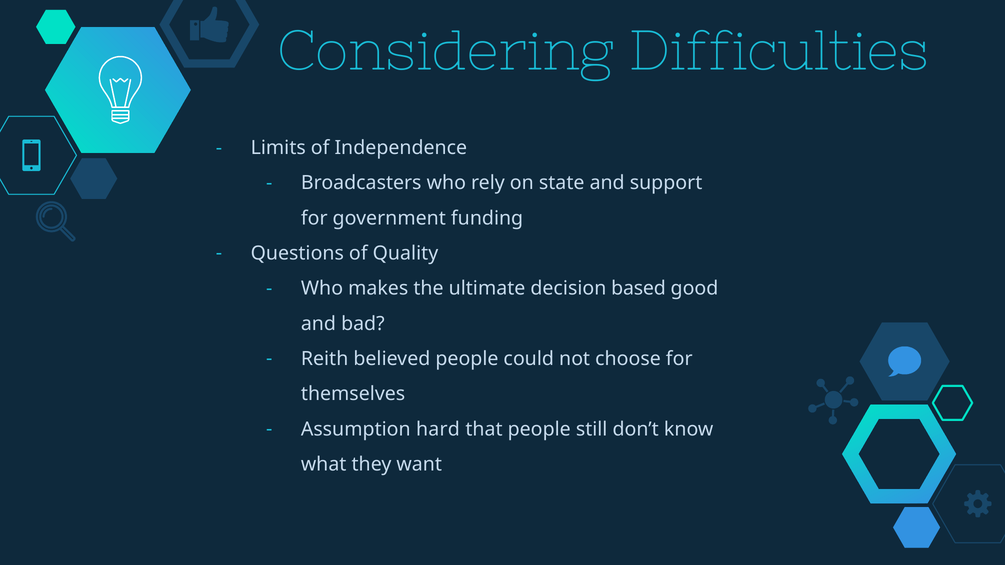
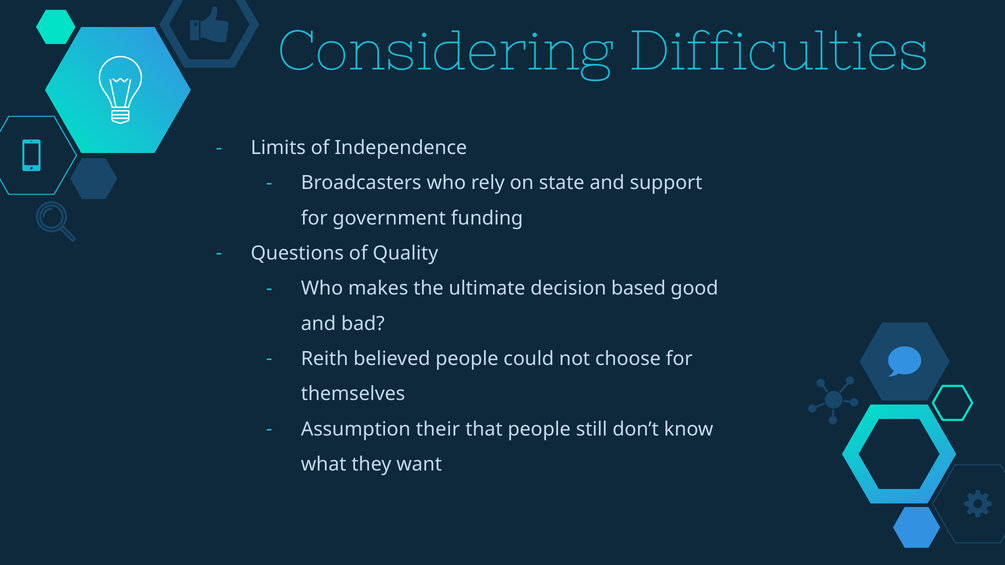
hard: hard -> their
